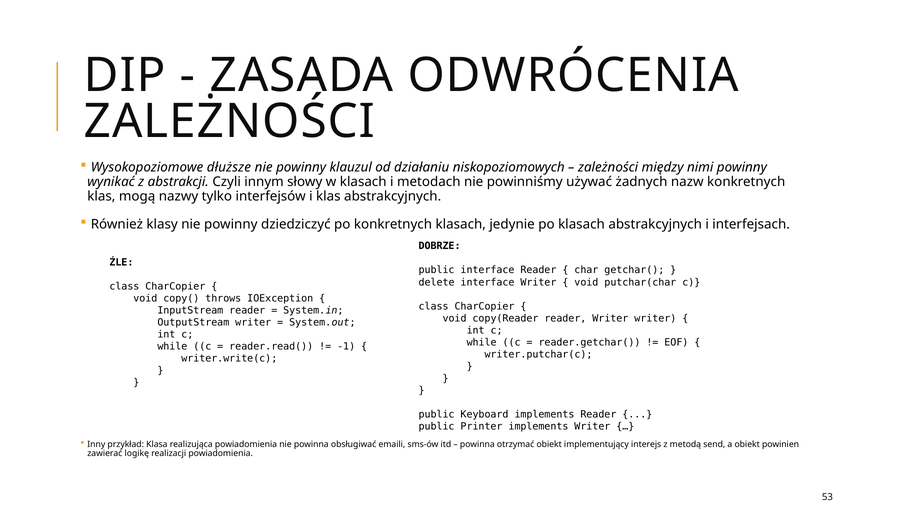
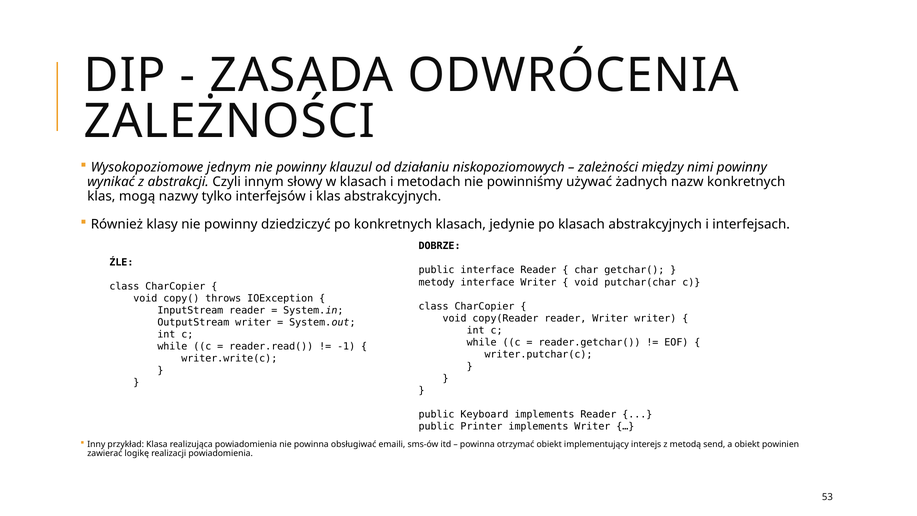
dłuższe: dłuższe -> jednym
delete: delete -> metody
